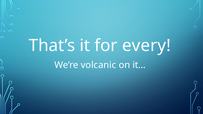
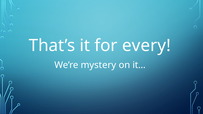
volcanic: volcanic -> mystery
